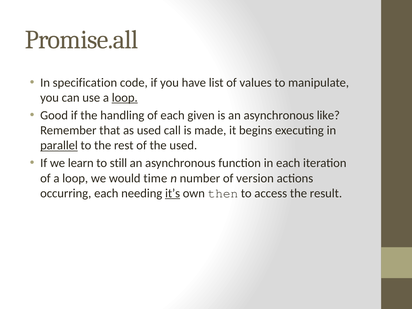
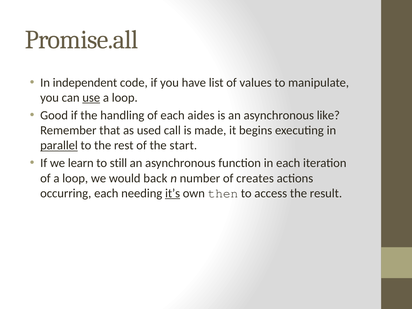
specification: specification -> independent
use underline: none -> present
loop at (125, 98) underline: present -> none
given: given -> aides
the used: used -> start
time: time -> back
version: version -> creates
